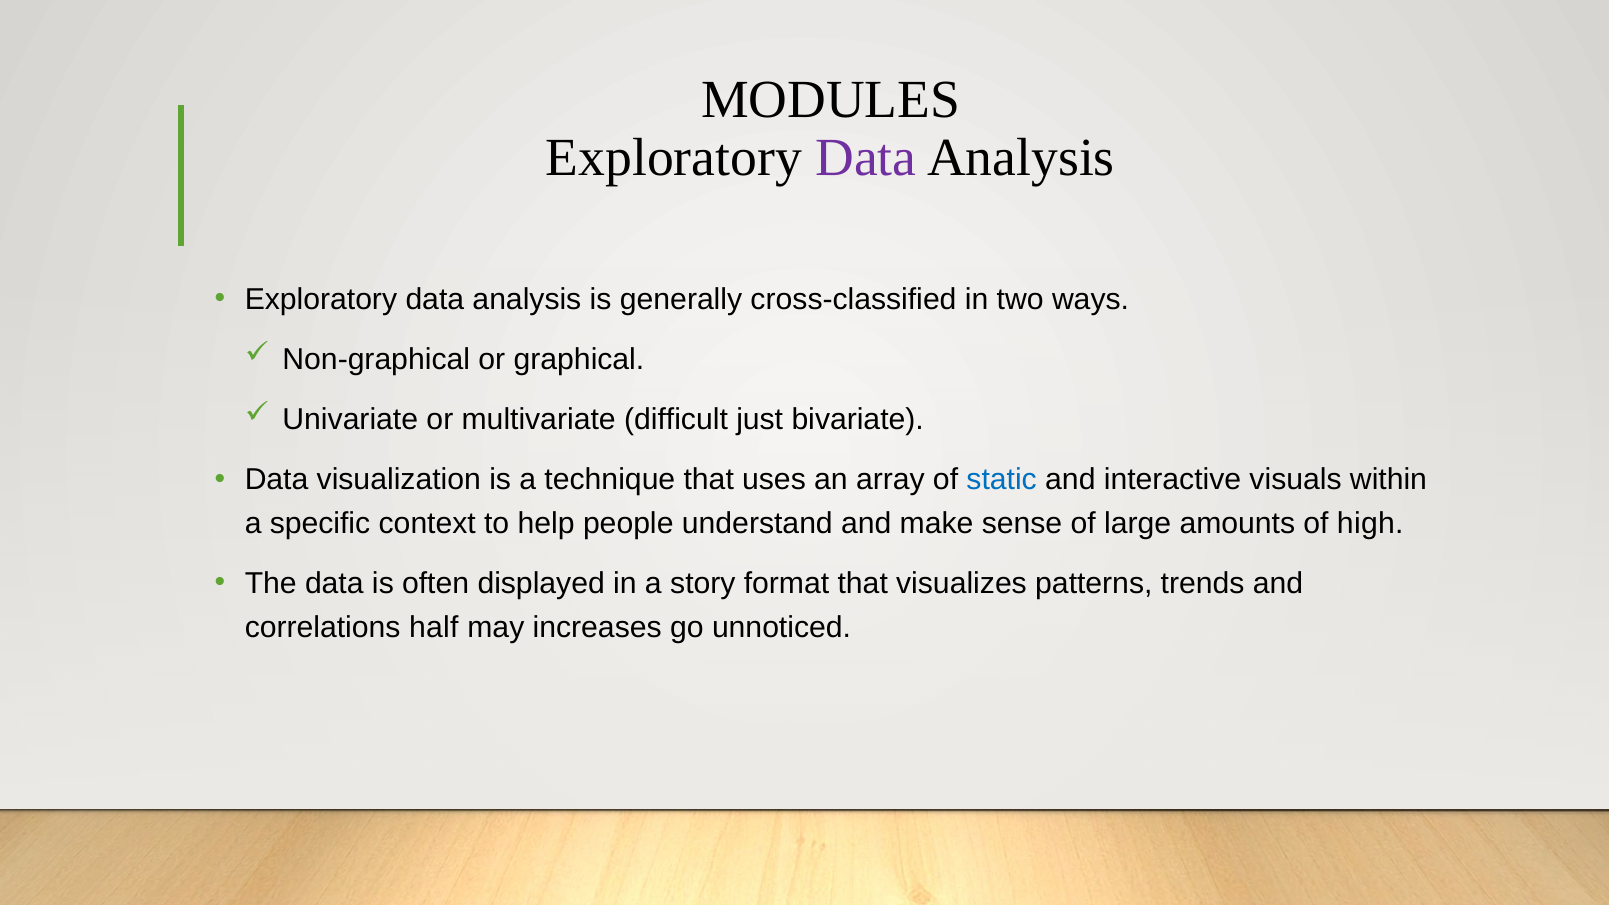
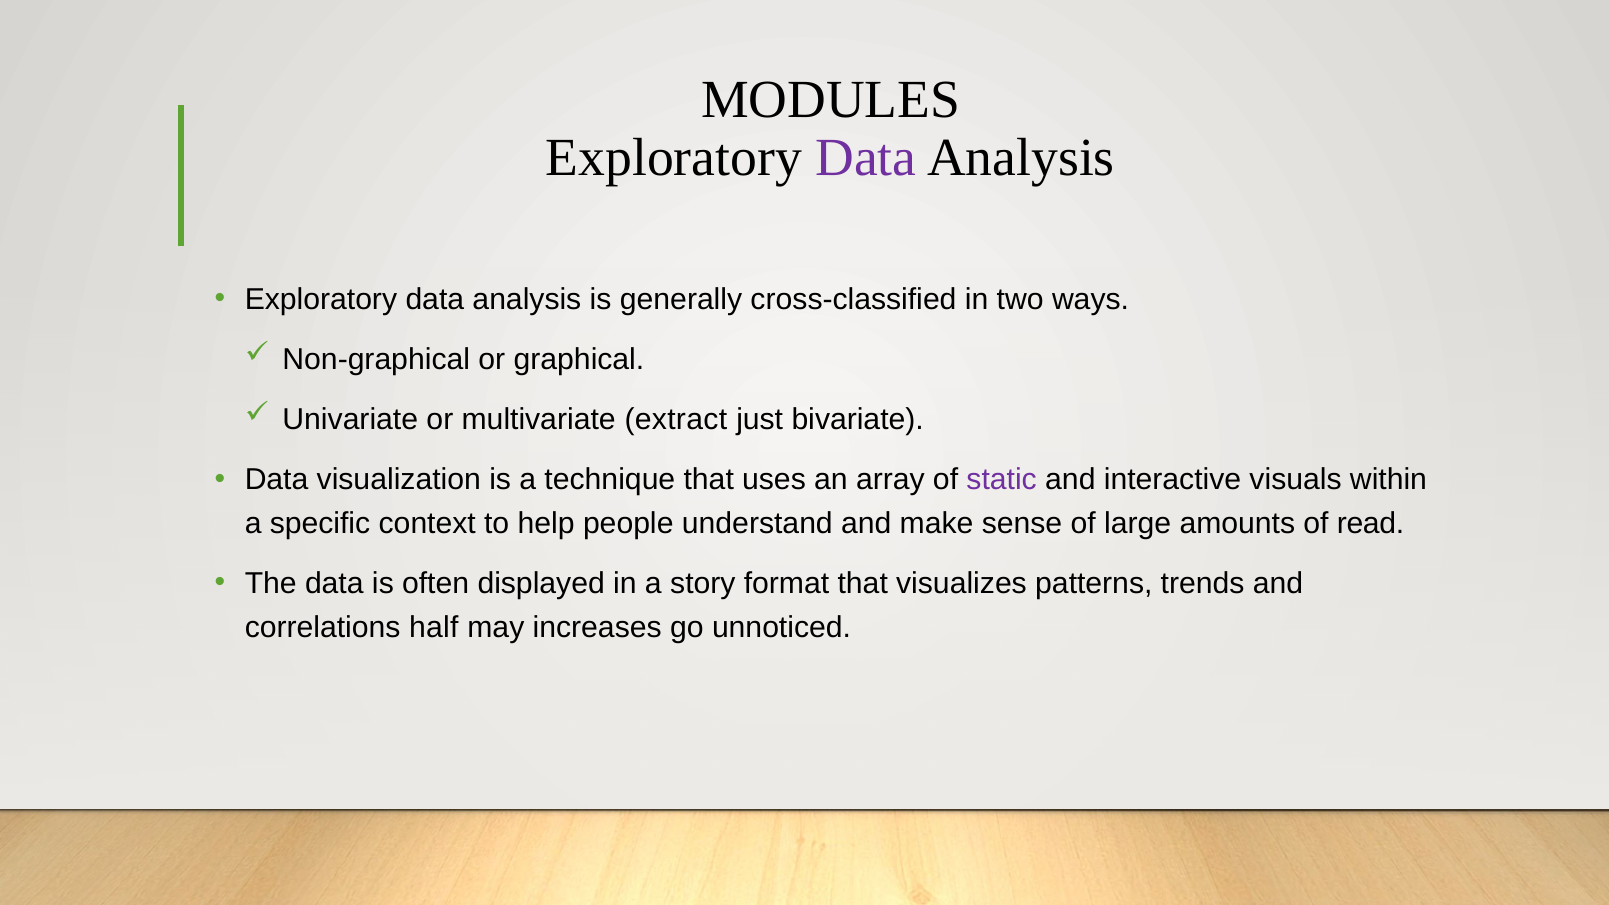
difficult: difficult -> extract
static colour: blue -> purple
high: high -> read
